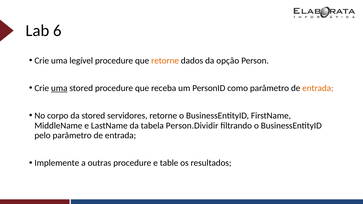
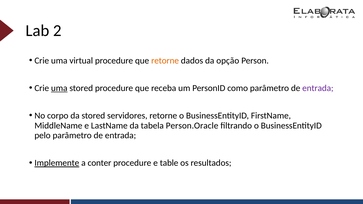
6: 6 -> 2
legível: legível -> virtual
entrada at (318, 88) colour: orange -> purple
Person.Dividir: Person.Dividir -> Person.Oracle
Implemente underline: none -> present
outras: outras -> conter
